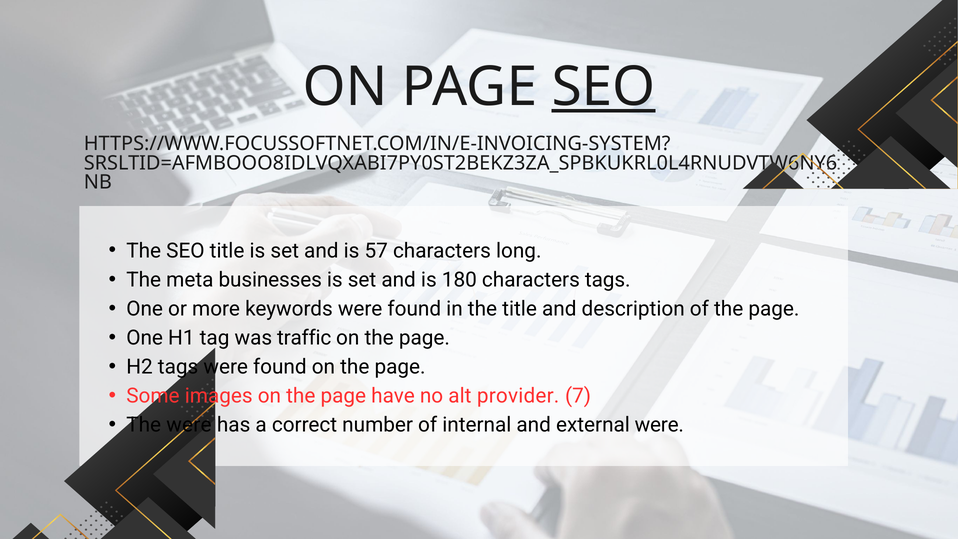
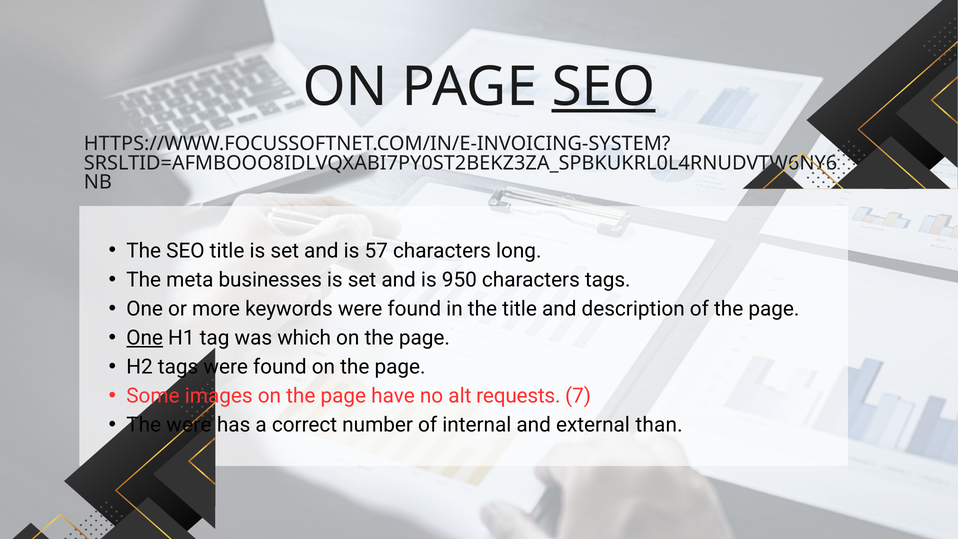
180: 180 -> 950
One at (145, 338) underline: none -> present
traffic: traffic -> which
provider: provider -> requests
external were: were -> than
